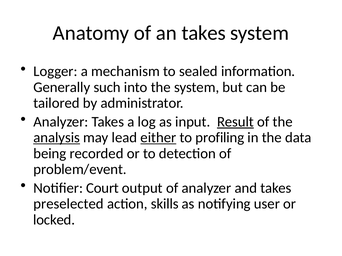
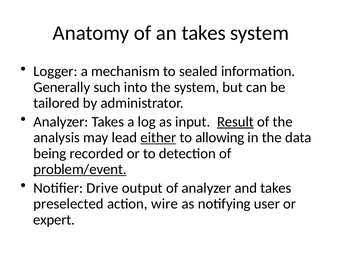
analysis underline: present -> none
profiling: profiling -> allowing
problem/event underline: none -> present
Court: Court -> Drive
skills: skills -> wire
locked: locked -> expert
